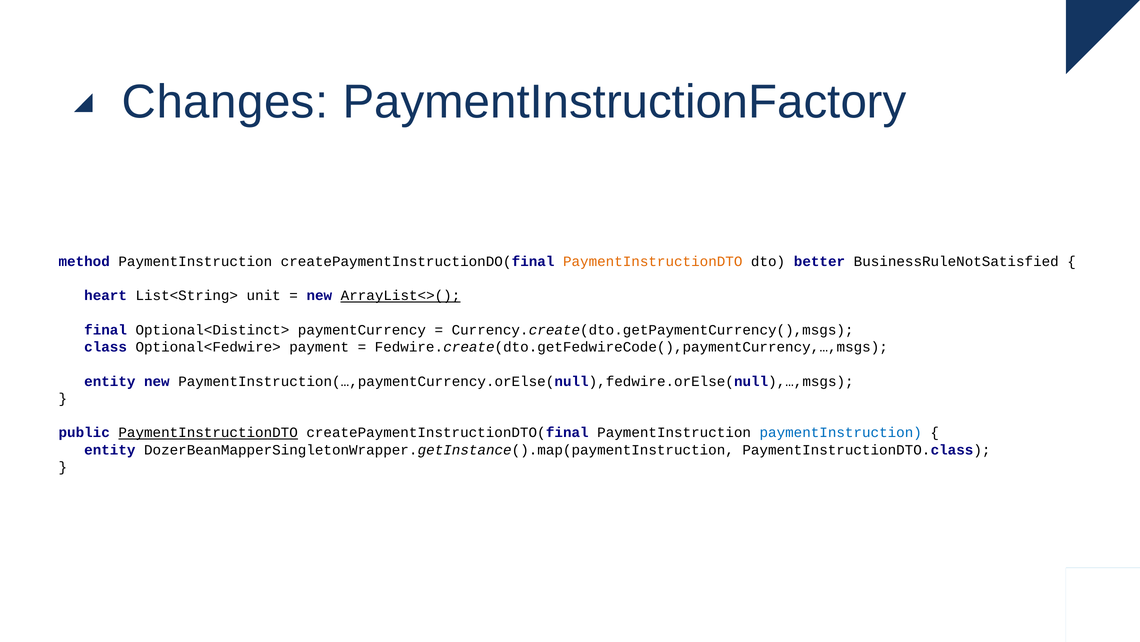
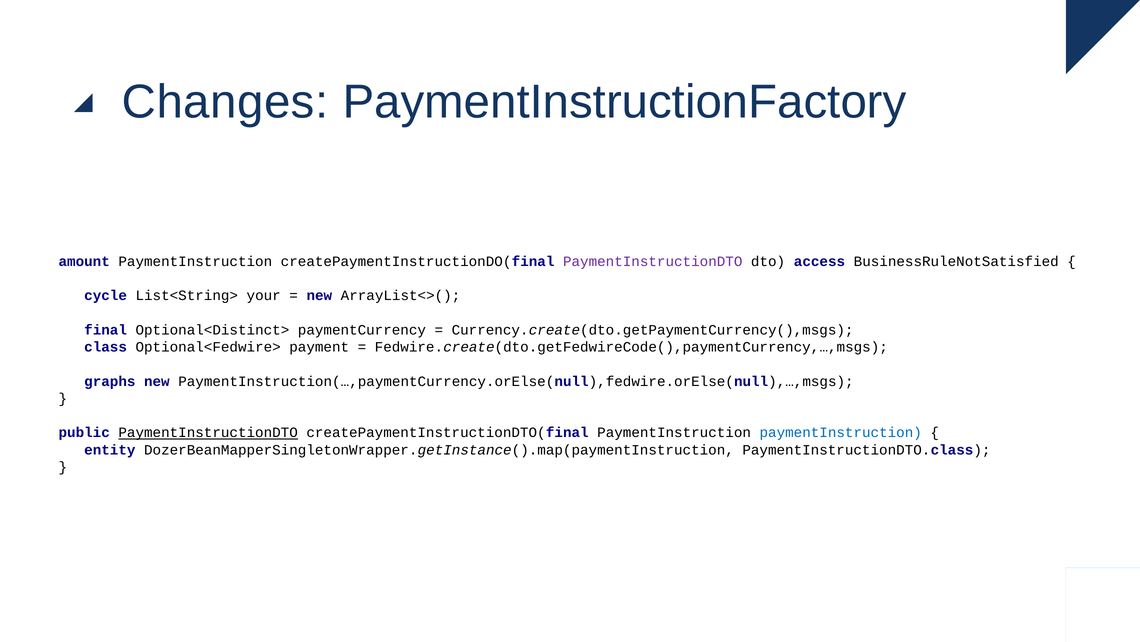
method: method -> amount
PaymentInstructionDTO at (653, 261) colour: orange -> purple
better: better -> access
heart: heart -> cycle
unit: unit -> your
ArrayList<>( underline: present -> none
entity at (110, 381): entity -> graphs
